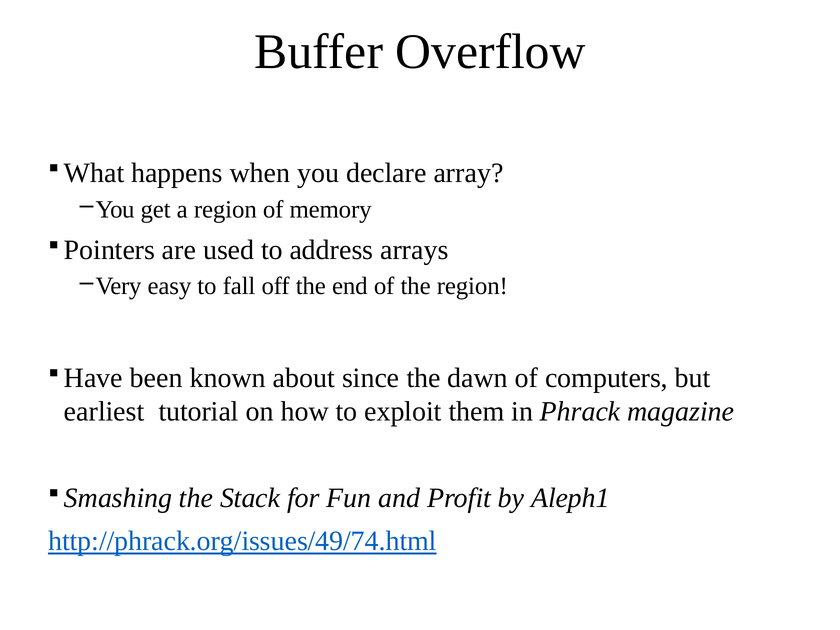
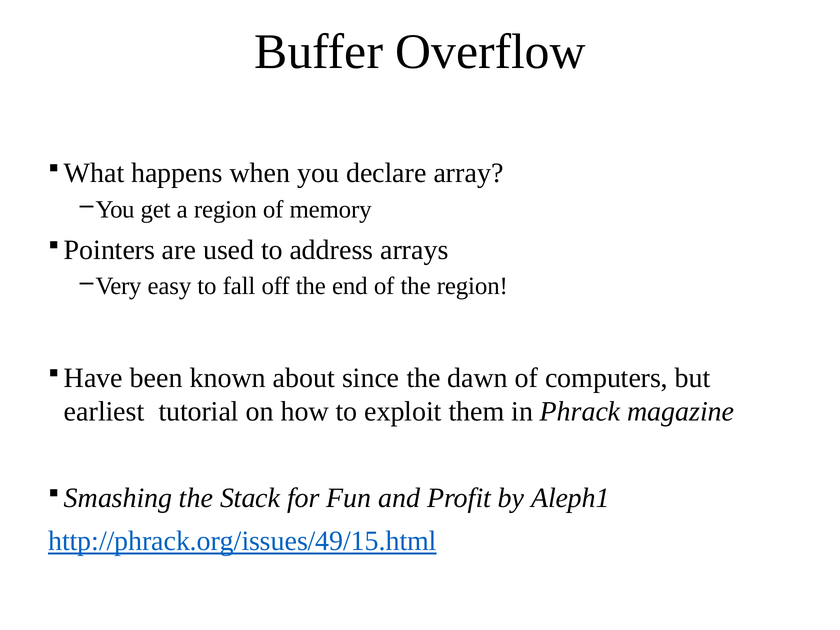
http://phrack.org/issues/49/74.html: http://phrack.org/issues/49/74.html -> http://phrack.org/issues/49/15.html
